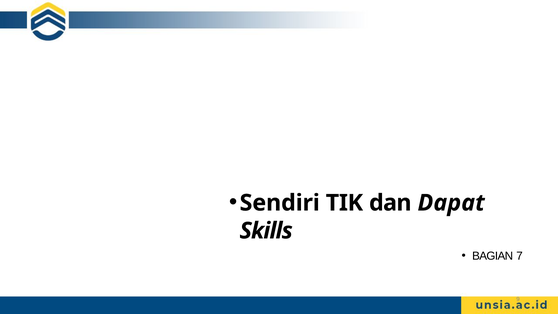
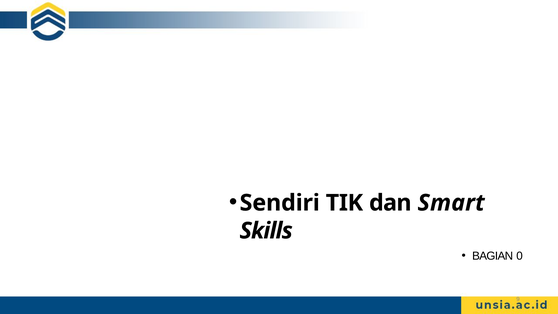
Dapat: Dapat -> Smart
7: 7 -> 0
